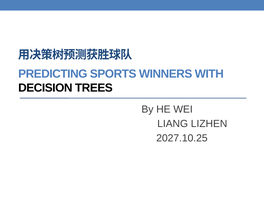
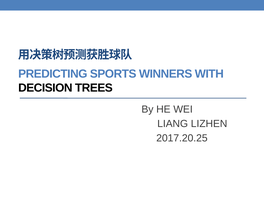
2027.10.25: 2027.10.25 -> 2017.20.25
